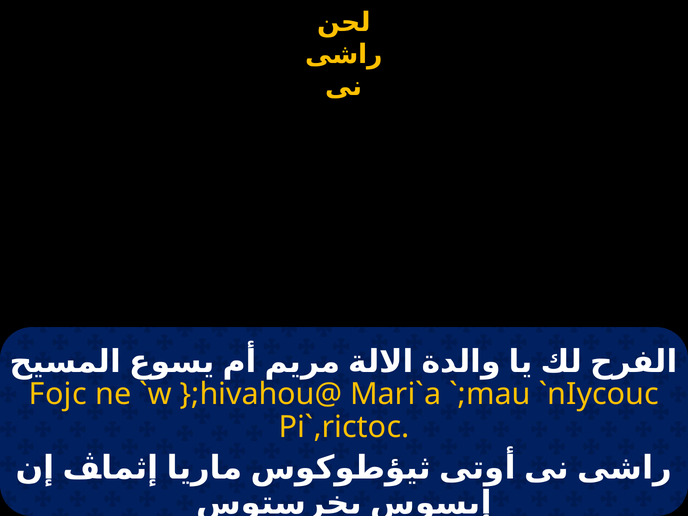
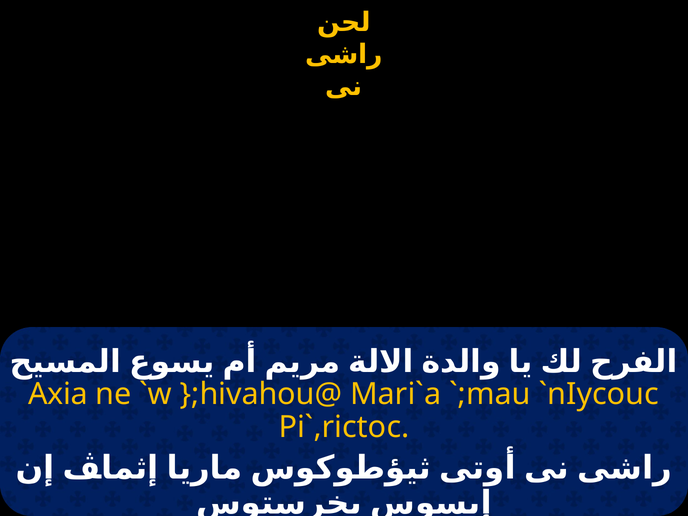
Fojc: Fojc -> Axia
